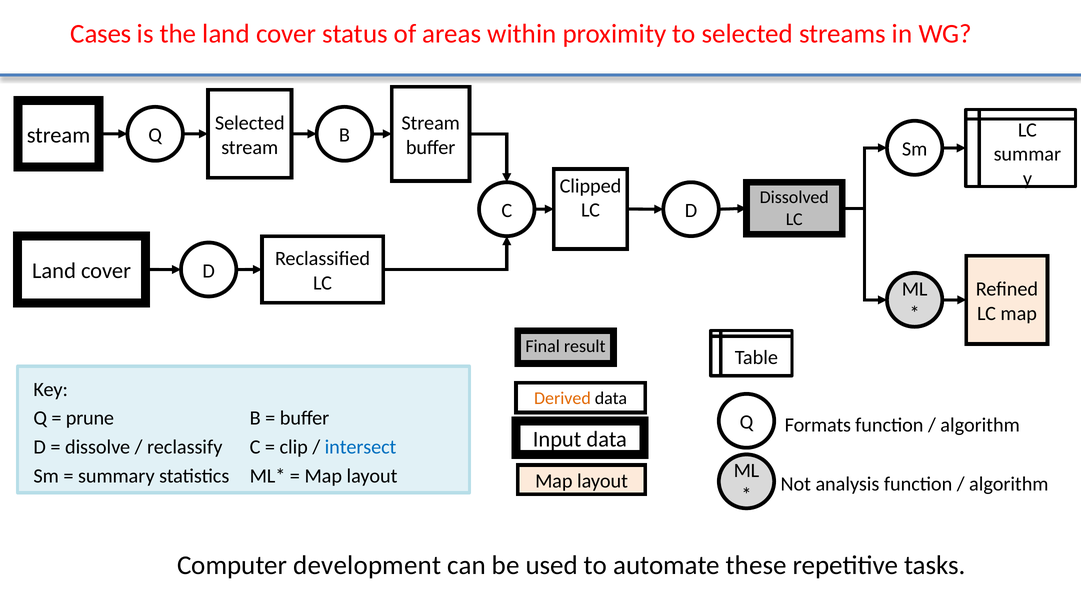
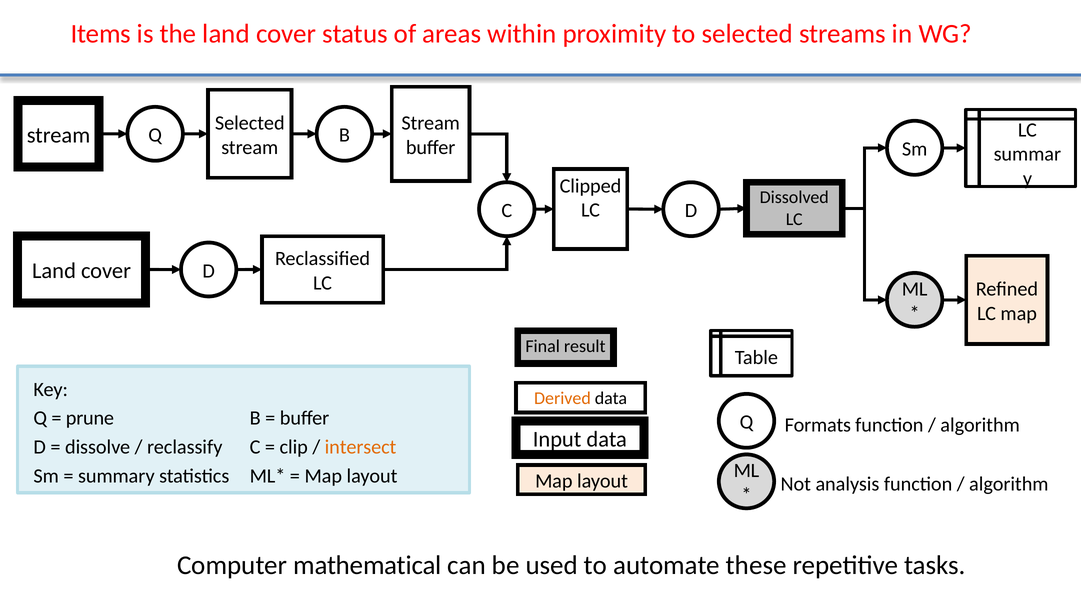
Cases: Cases -> Items
intersect colour: blue -> orange
development: development -> mathematical
